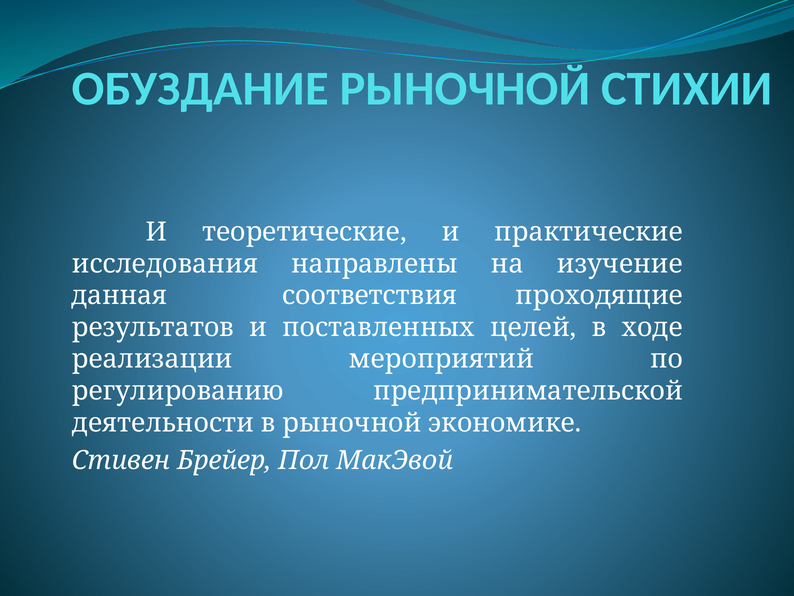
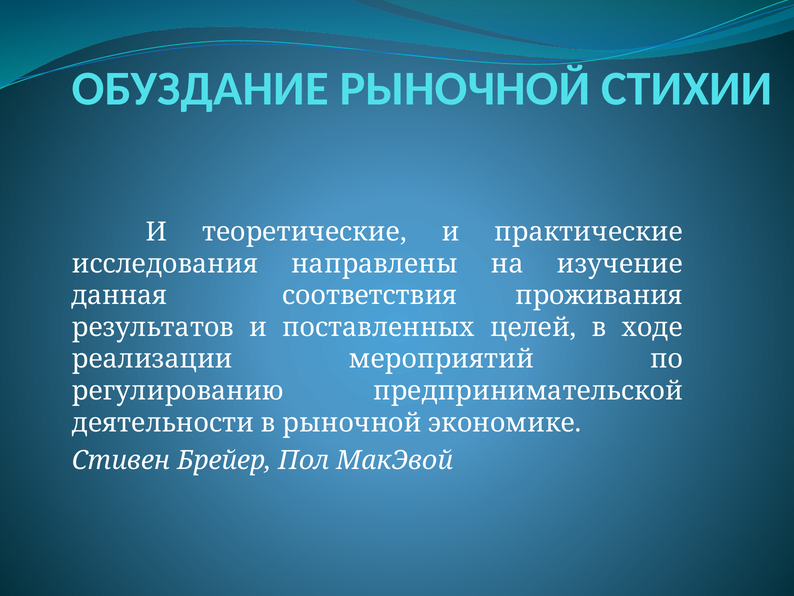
проходящие: проходящие -> проживания
